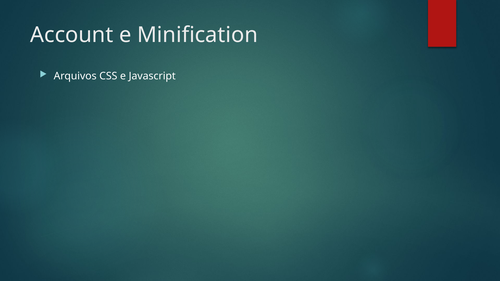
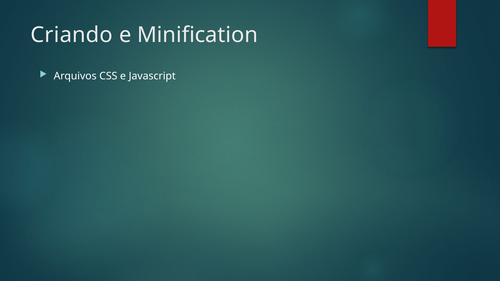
Account: Account -> Criando
